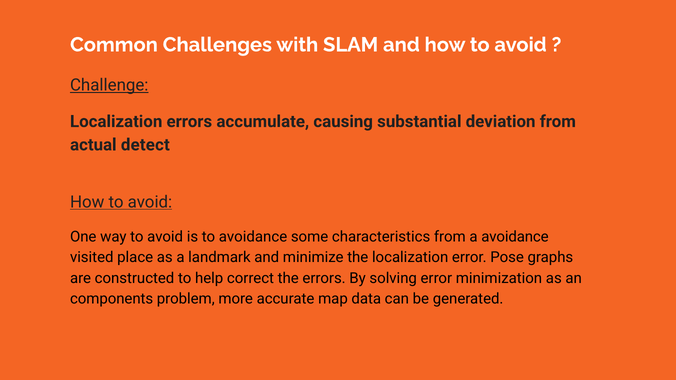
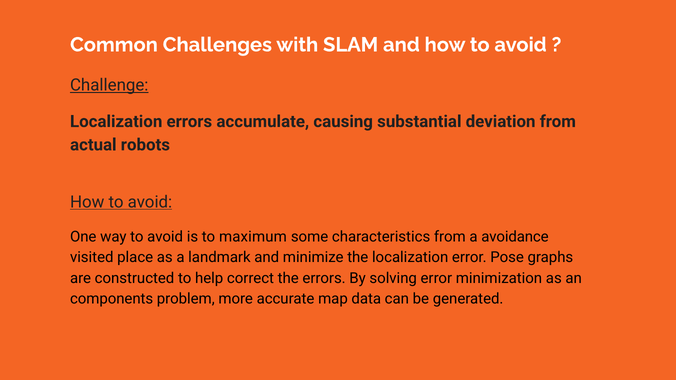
detect: detect -> robots
to avoidance: avoidance -> maximum
